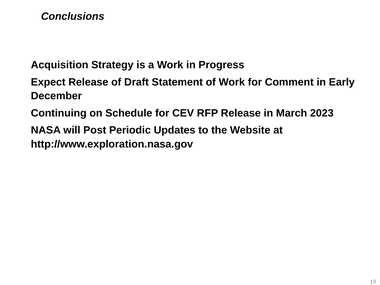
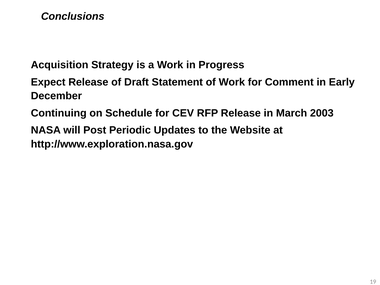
2023: 2023 -> 2003
